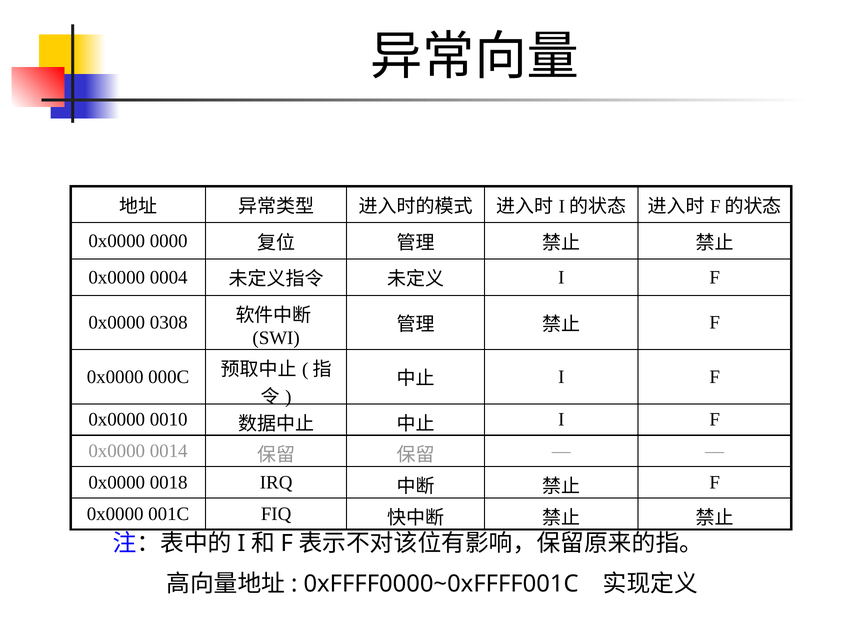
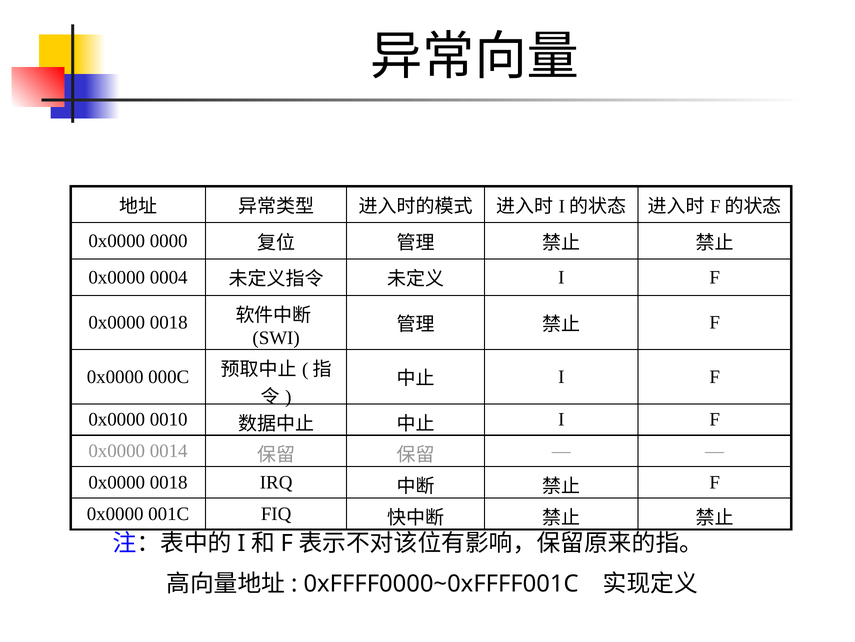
0308 at (169, 322): 0308 -> 0018
